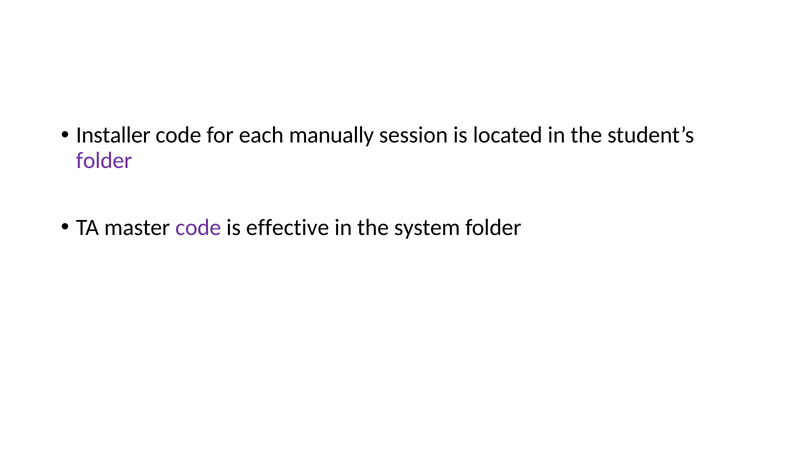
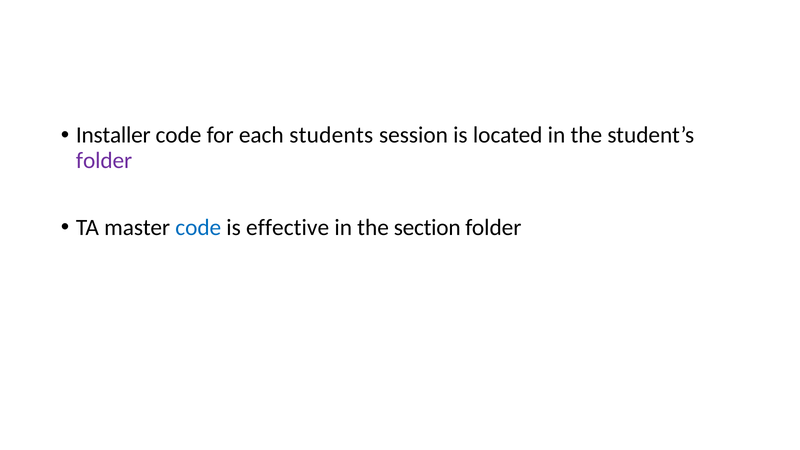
manually: manually -> students
code at (198, 228) colour: purple -> blue
system: system -> section
